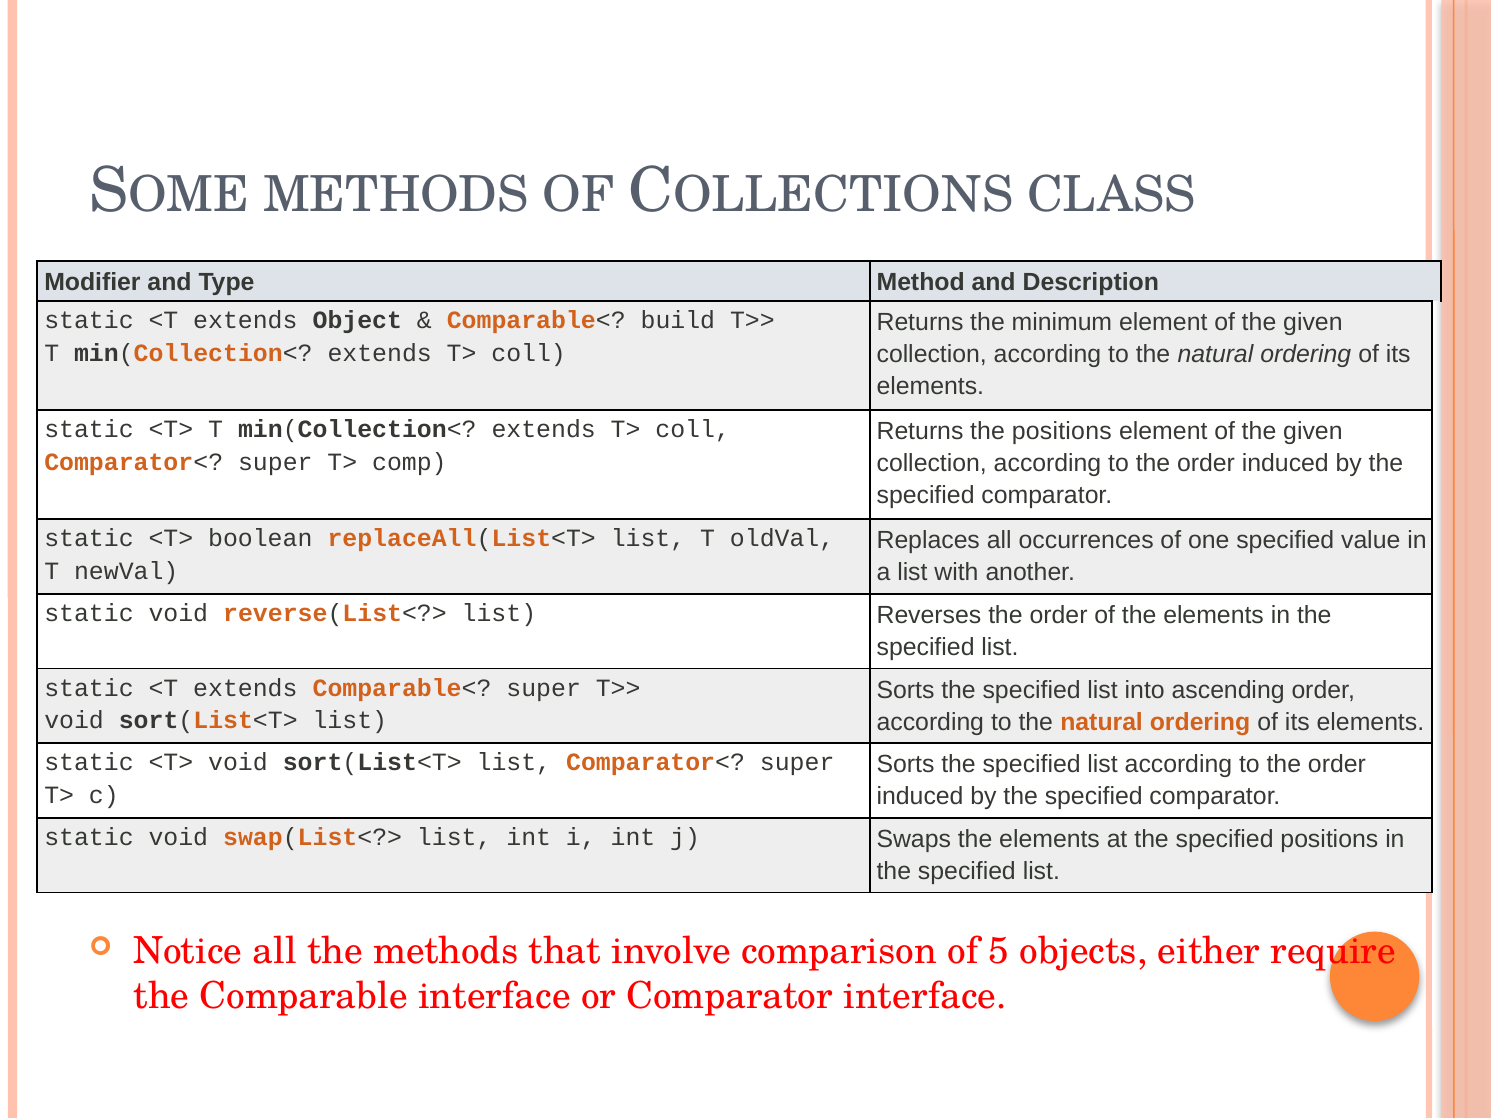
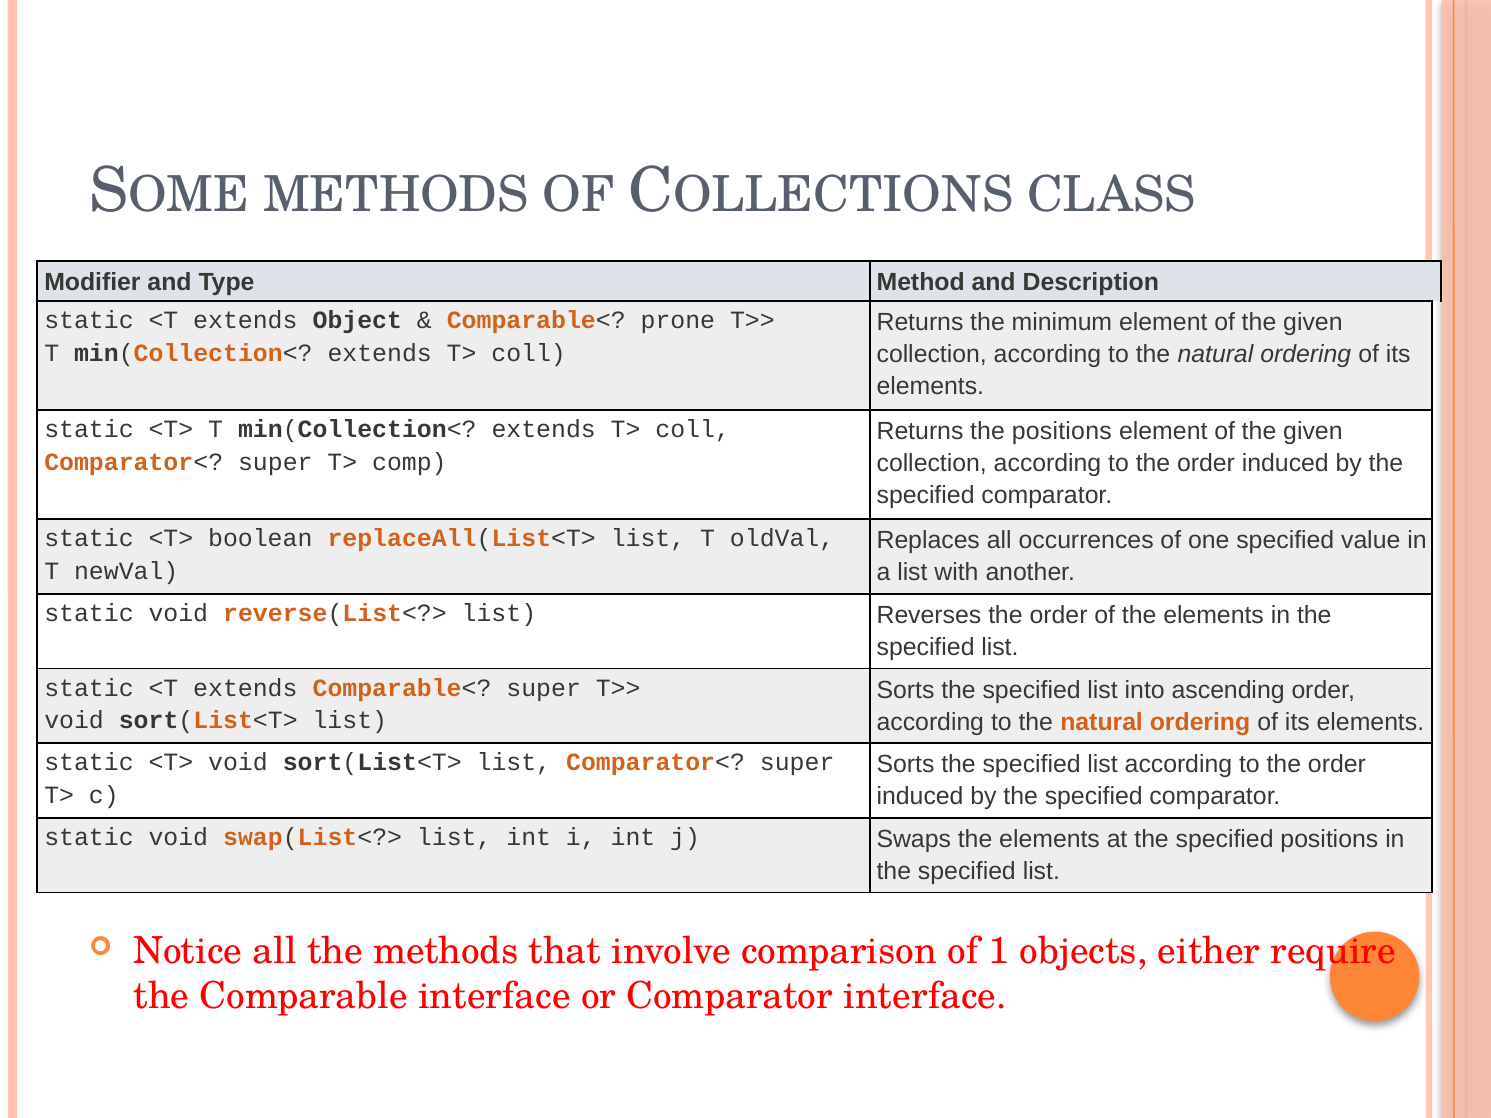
build: build -> prone
5: 5 -> 1
